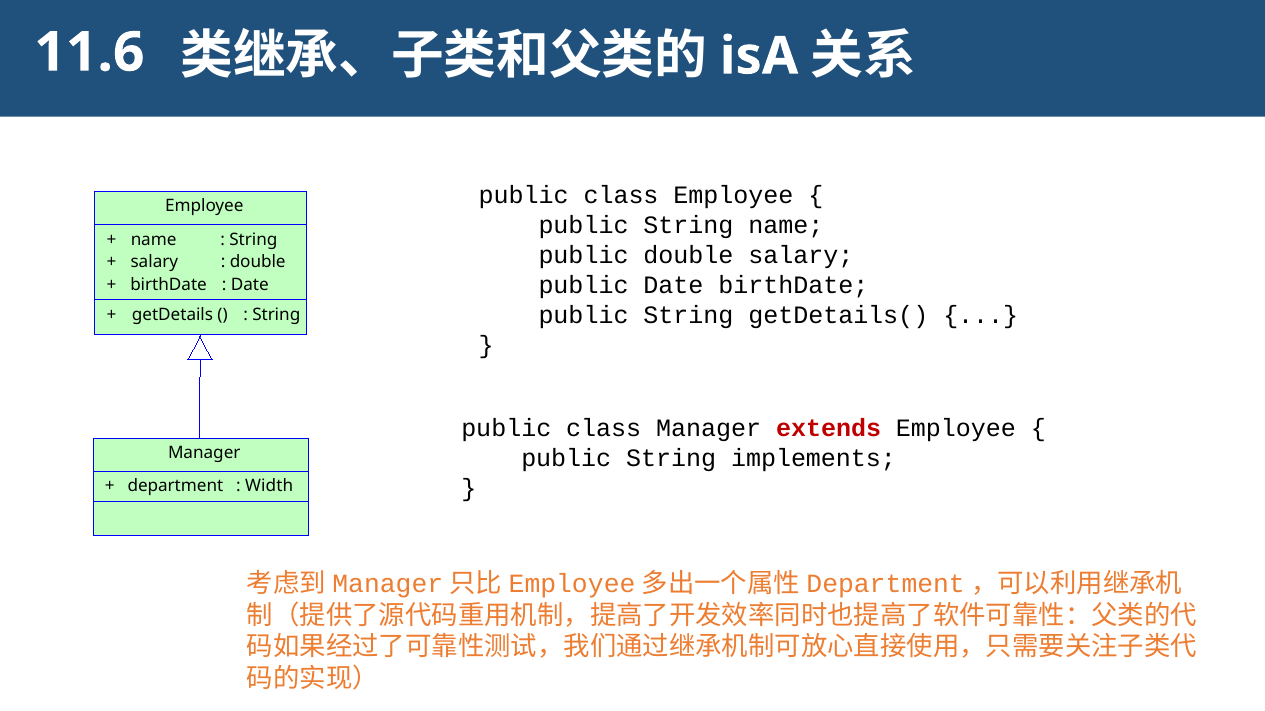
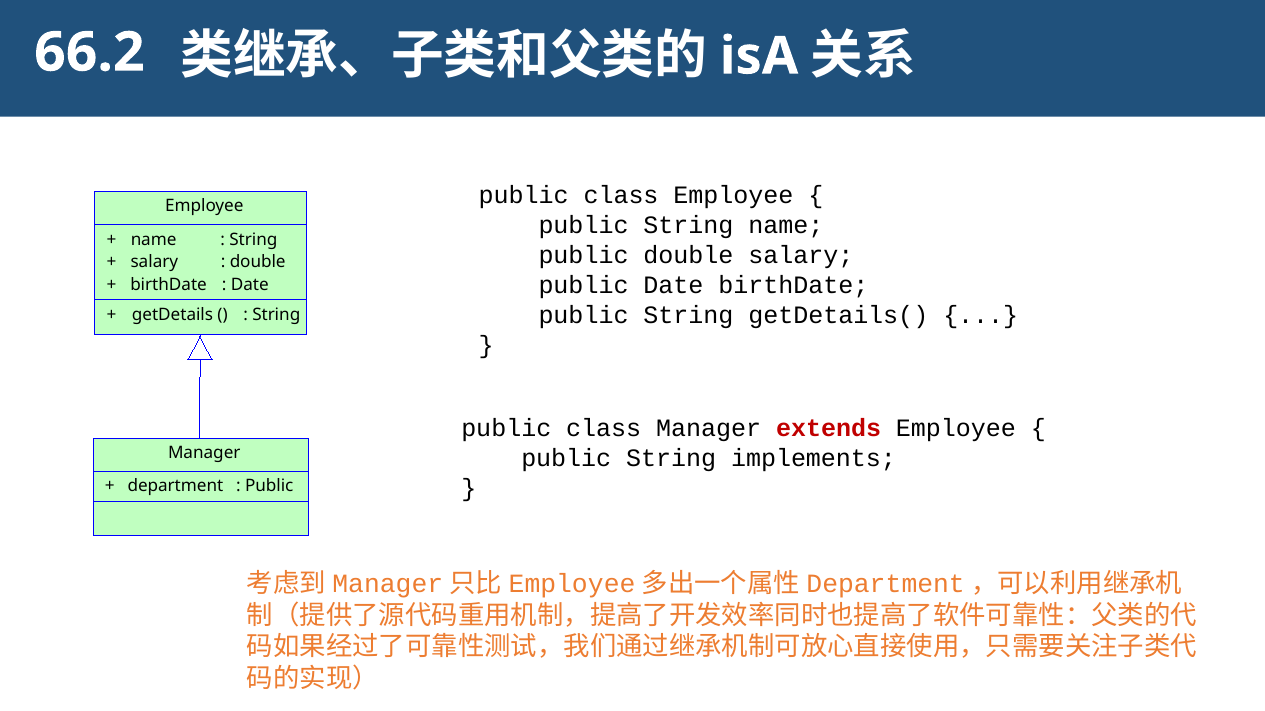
11.6: 11.6 -> 66.2
Width at (269, 487): Width -> Public
